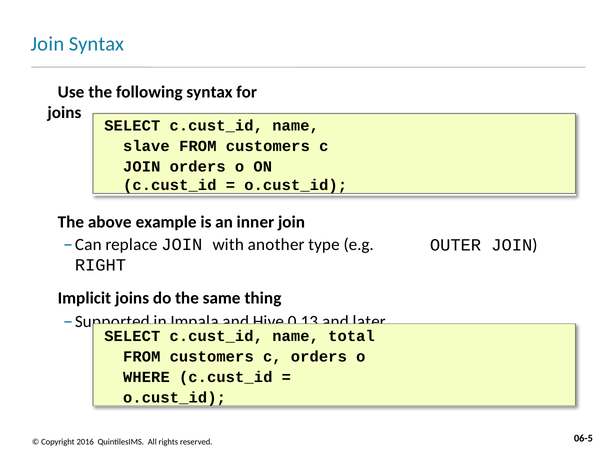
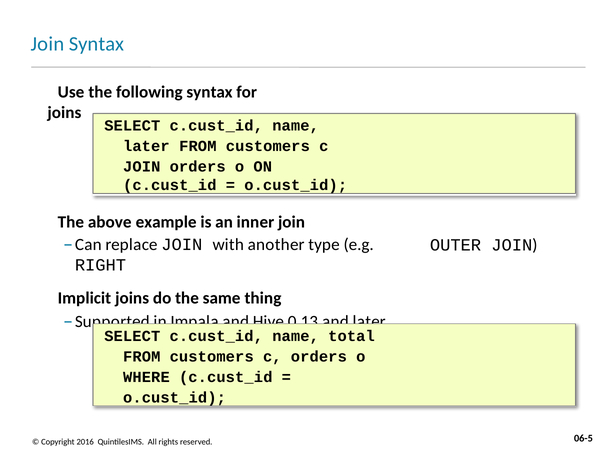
slave at (146, 146): slave -> later
